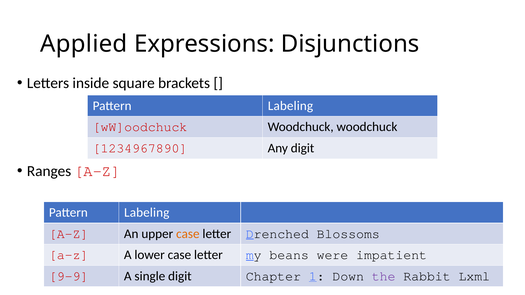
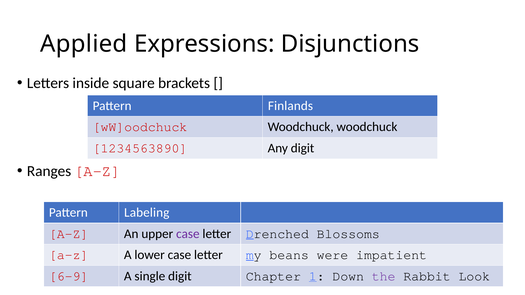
Labeling at (290, 106): Labeling -> Finlands
1234967890: 1234967890 -> 1234563890
case at (188, 234) colour: orange -> purple
9-9: 9-9 -> 6-9
Lxml: Lxml -> Look
